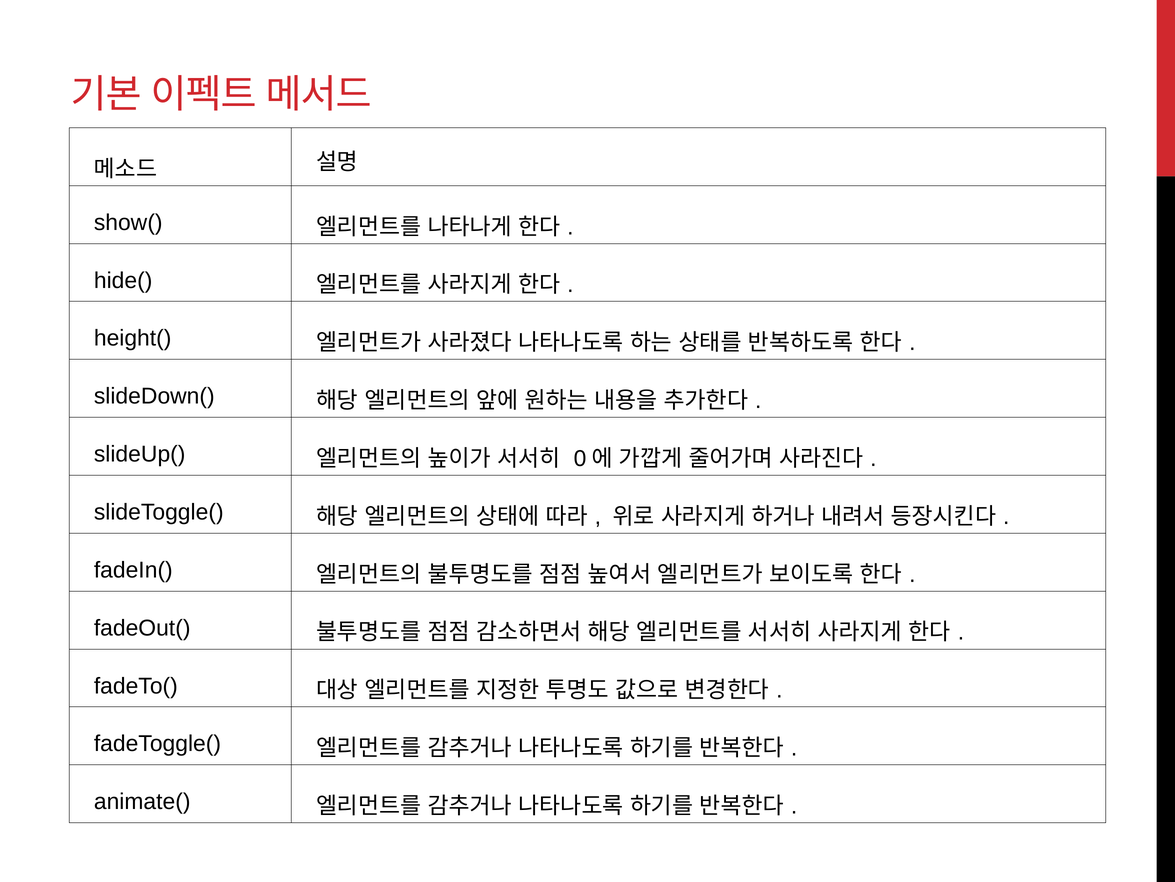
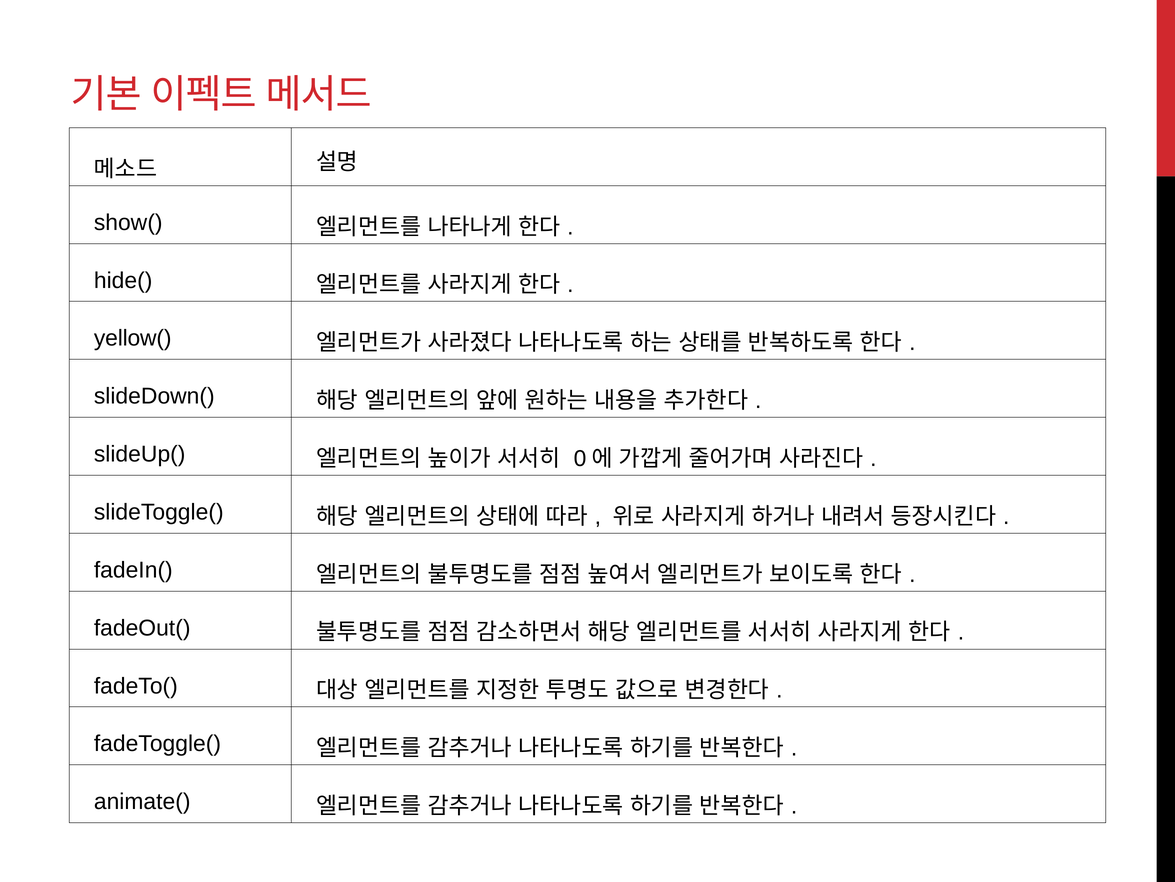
height(: height( -> yellow(
